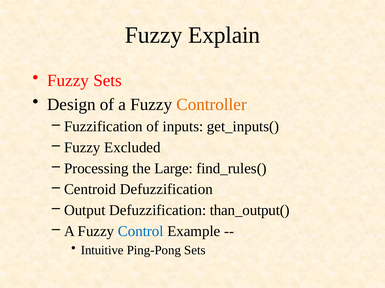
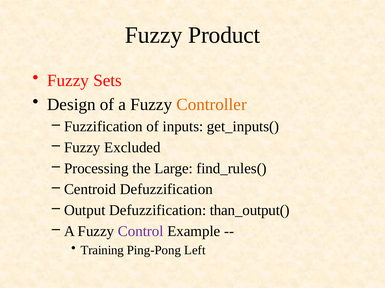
Explain: Explain -> Product
Control colour: blue -> purple
Intuitive: Intuitive -> Training
Ping-Pong Sets: Sets -> Left
